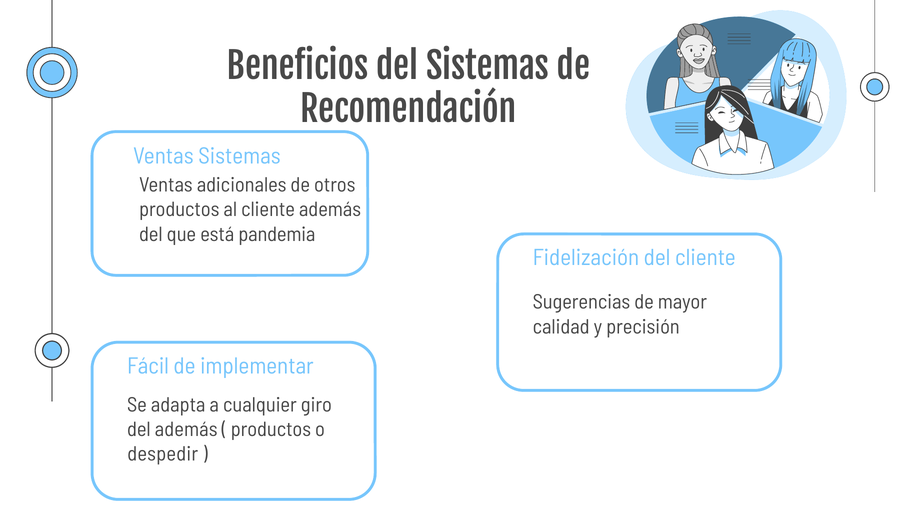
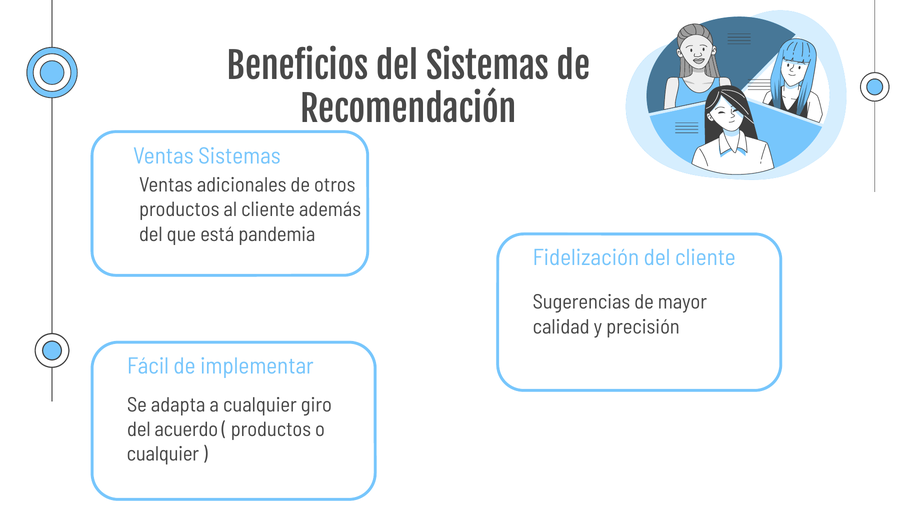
del además: además -> acuerdo
despedir at (163, 454): despedir -> cualquier
